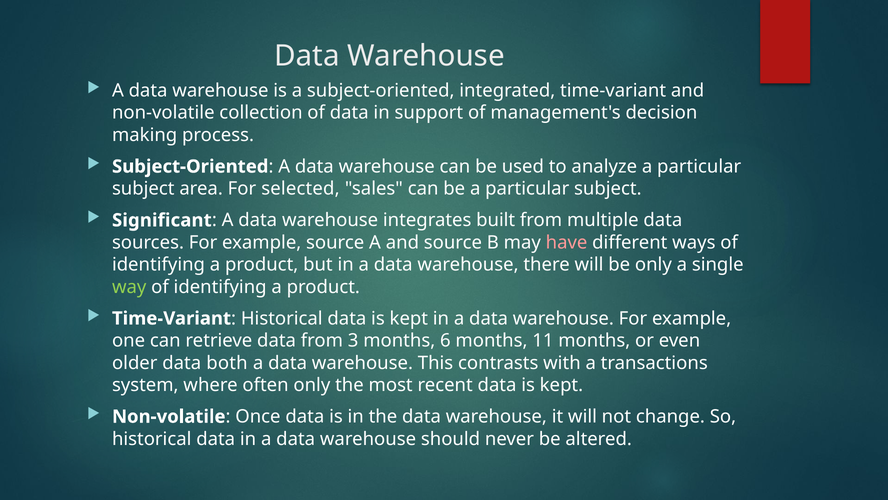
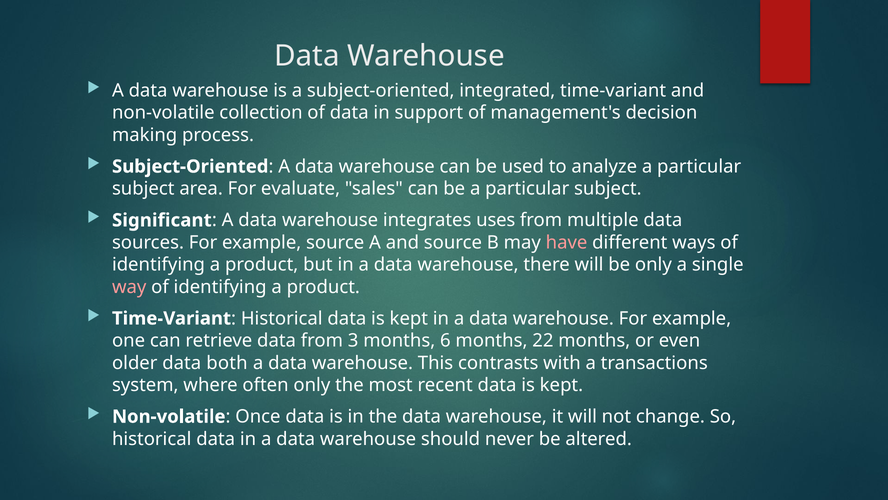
selected: selected -> evaluate
built: built -> uses
way colour: light green -> pink
11: 11 -> 22
